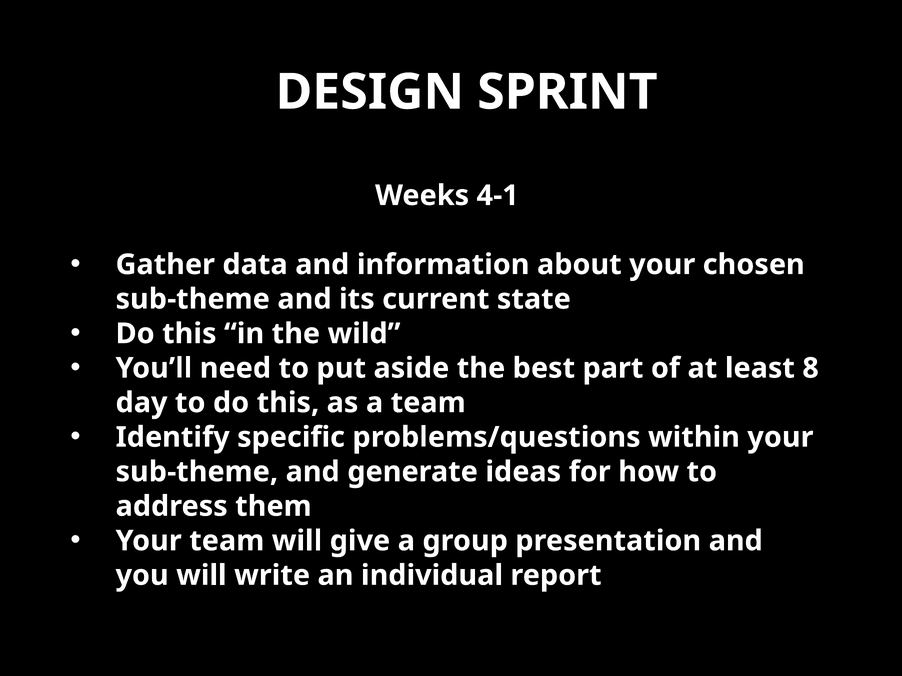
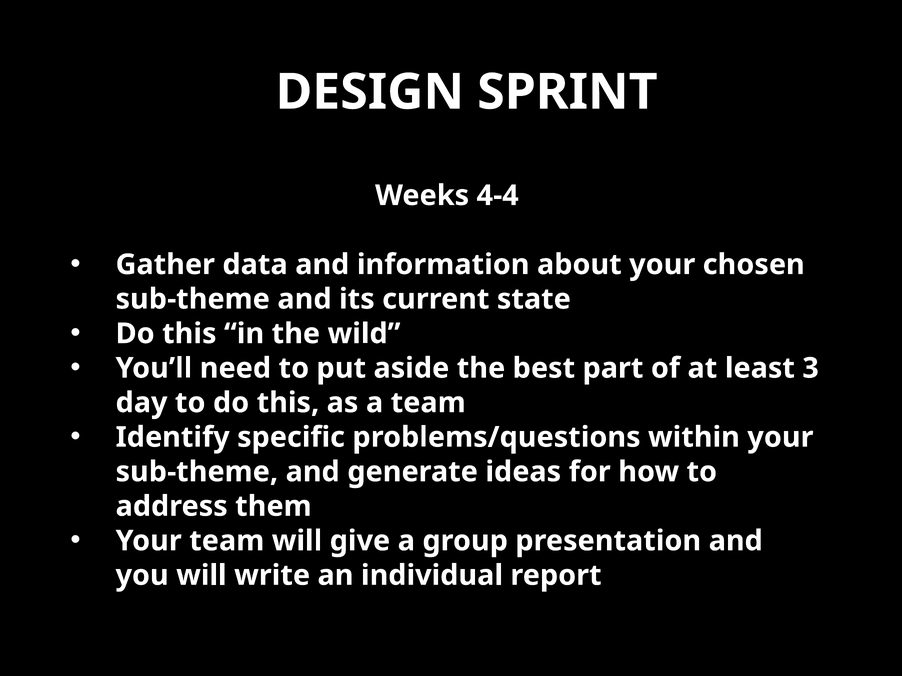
4-1: 4-1 -> 4-4
8: 8 -> 3
